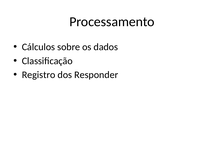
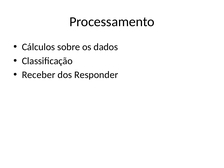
Registro: Registro -> Receber
